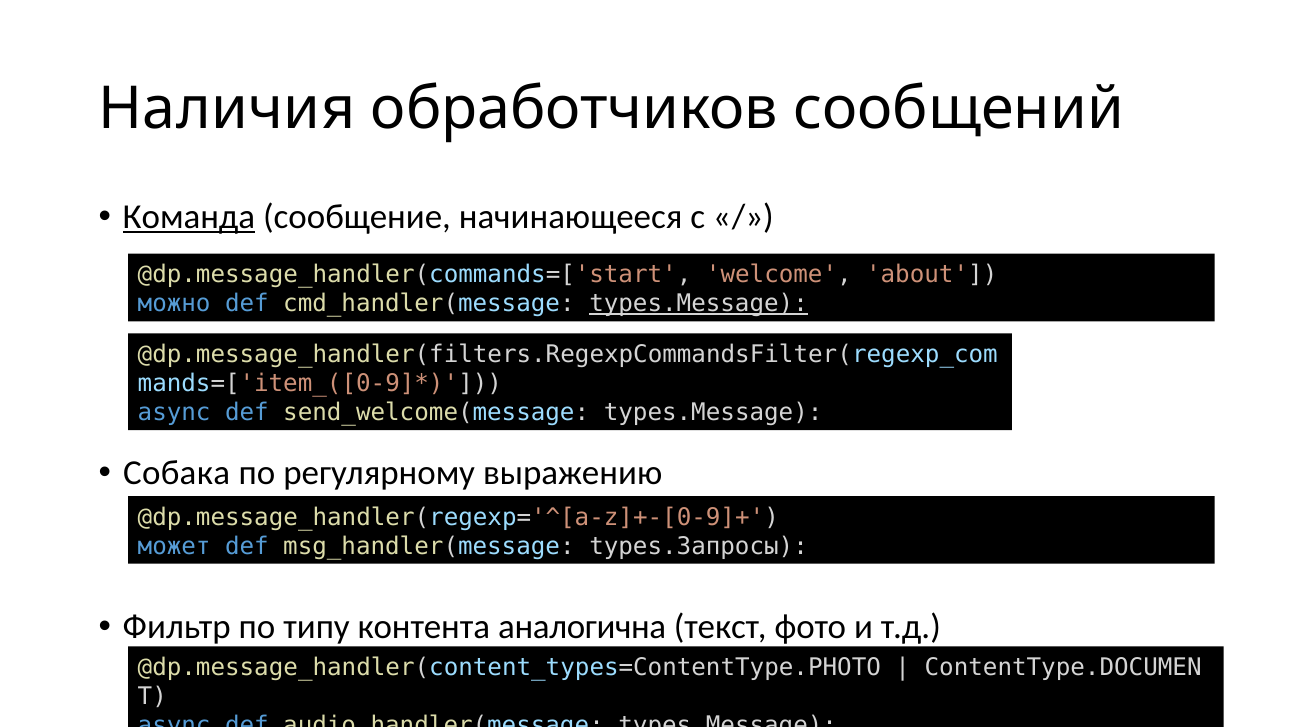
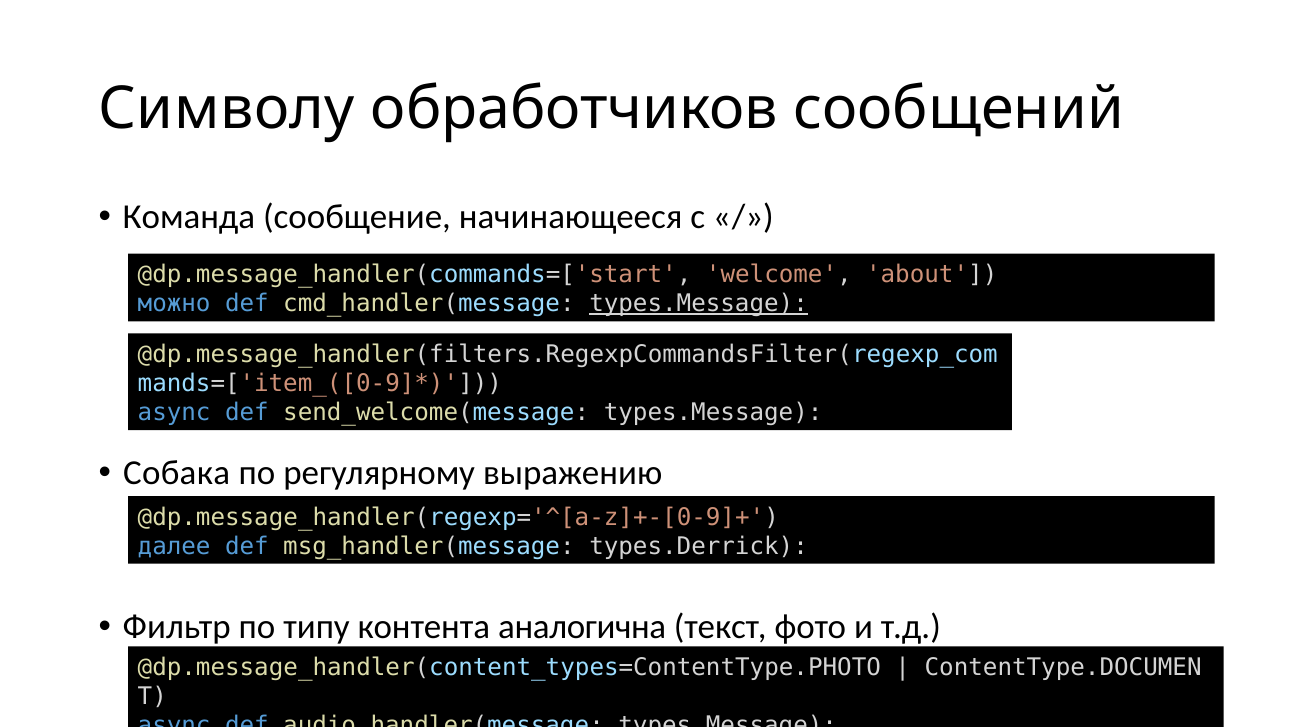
Наличия: Наличия -> Символу
Команда underline: present -> none
может: может -> далее
types.Запросы: types.Запросы -> types.Derrick
